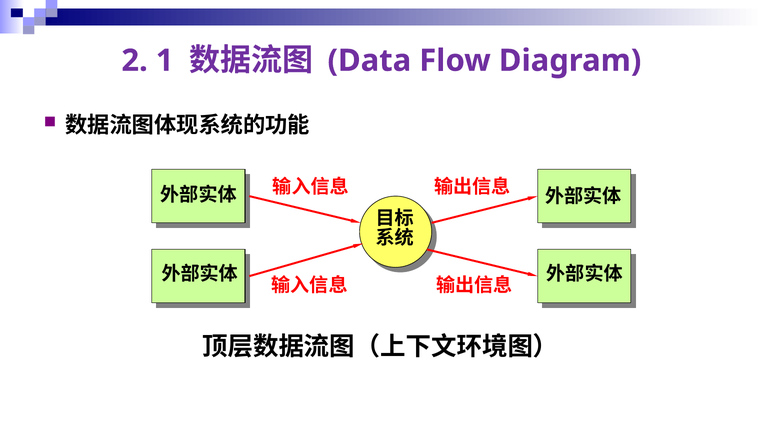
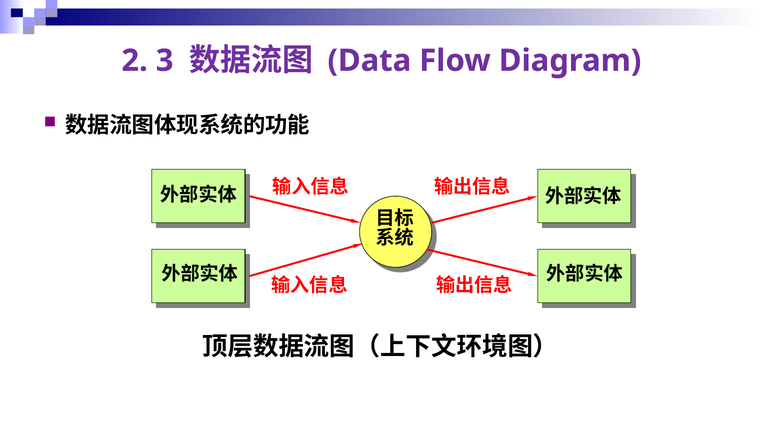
1: 1 -> 3
